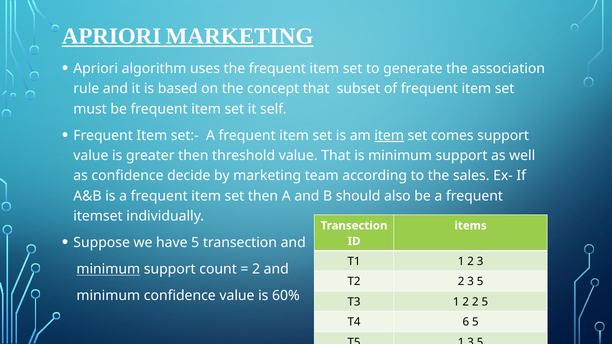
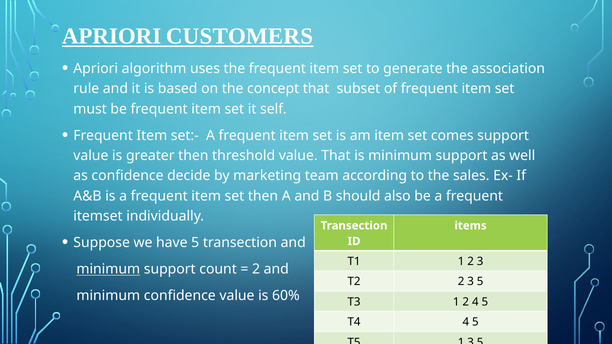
APRIORI MARKETING: MARKETING -> CUSTOMERS
item at (389, 136) underline: present -> none
2 2: 2 -> 4
T4 6: 6 -> 4
